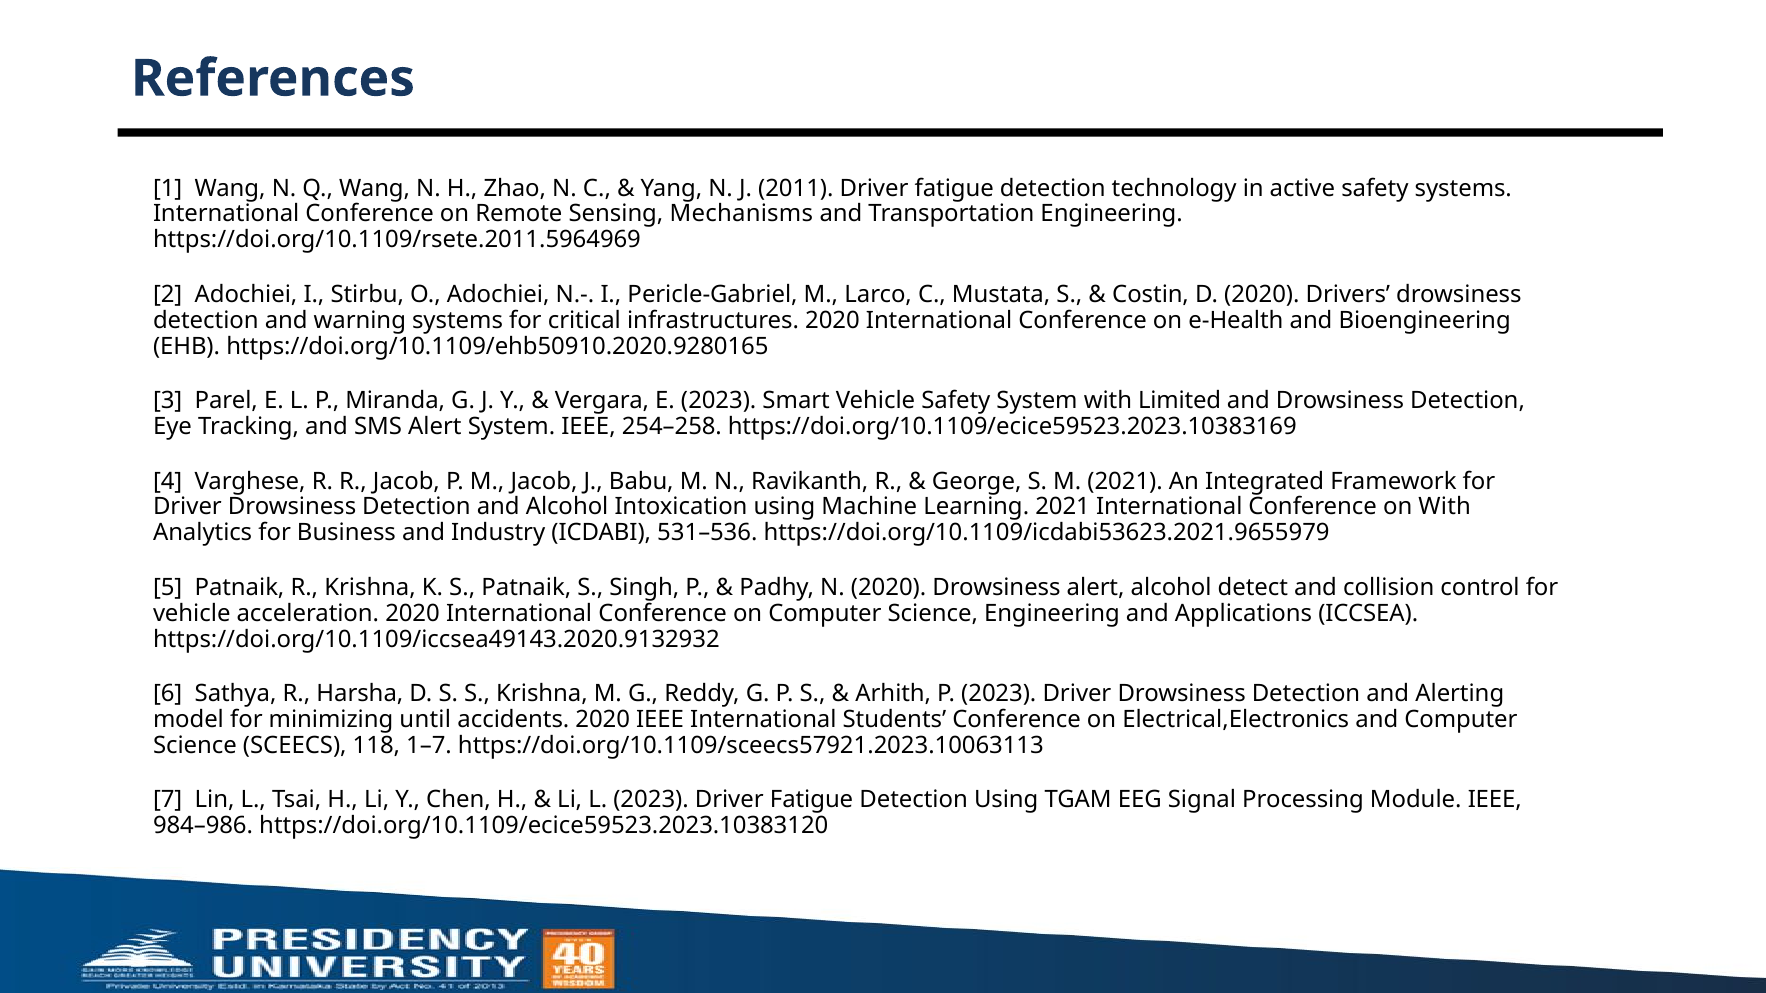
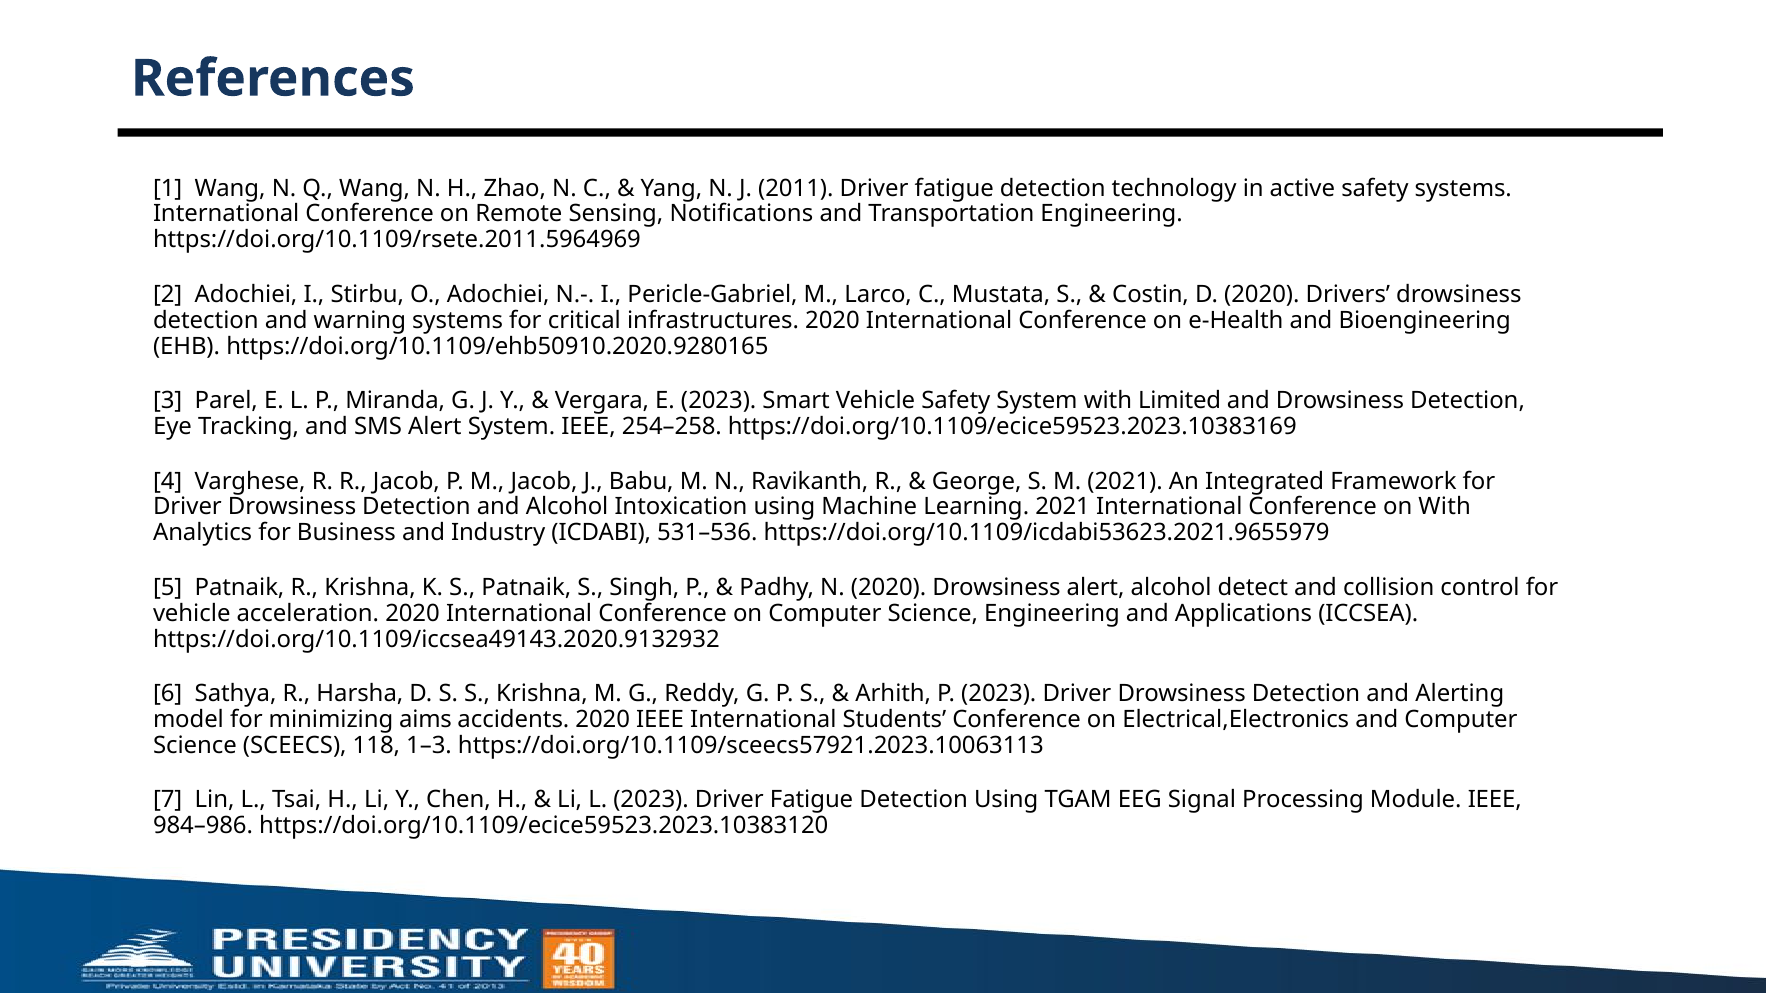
Mechanisms: Mechanisms -> Notifications
until: until -> aims
1–7: 1–7 -> 1–3
